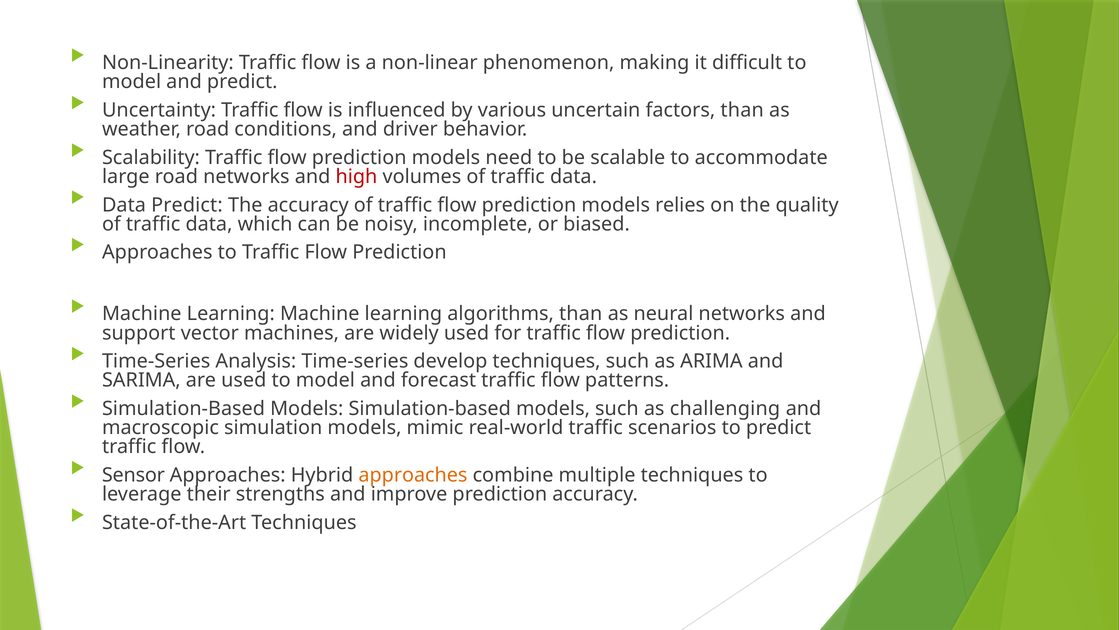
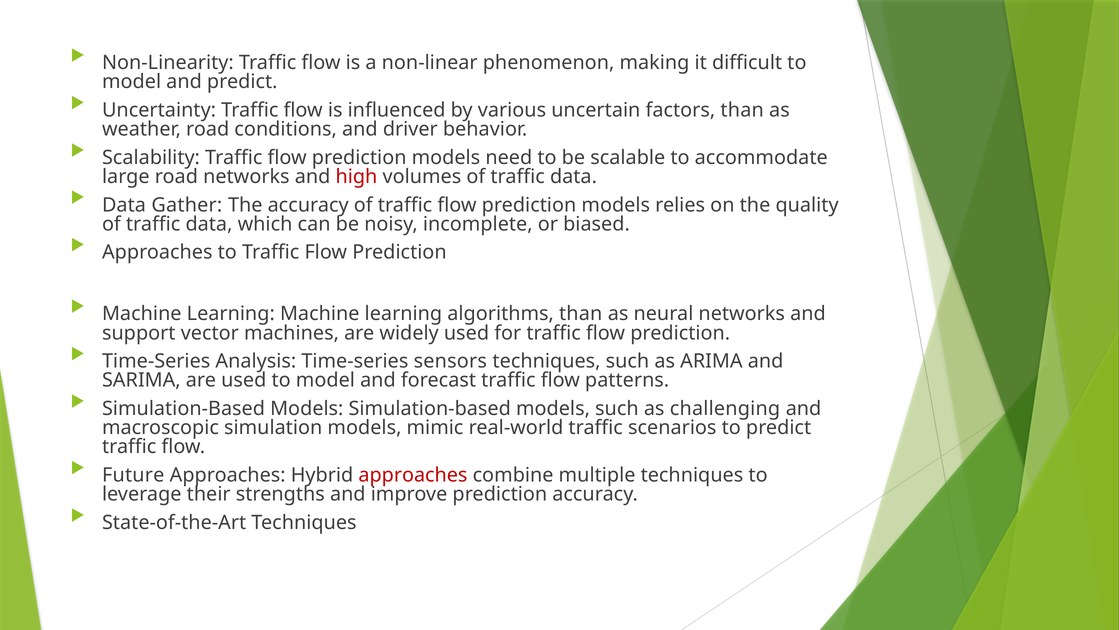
Data Predict: Predict -> Gather
develop: develop -> sensors
Sensor: Sensor -> Future
approaches at (413, 475) colour: orange -> red
